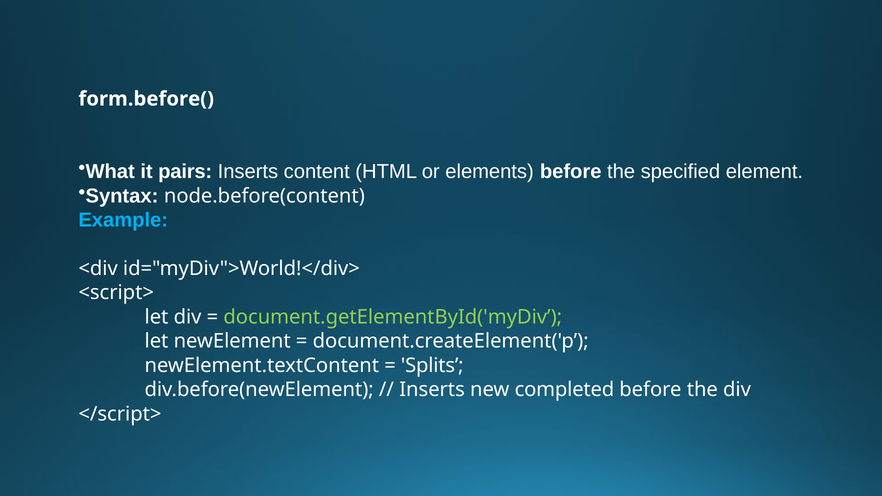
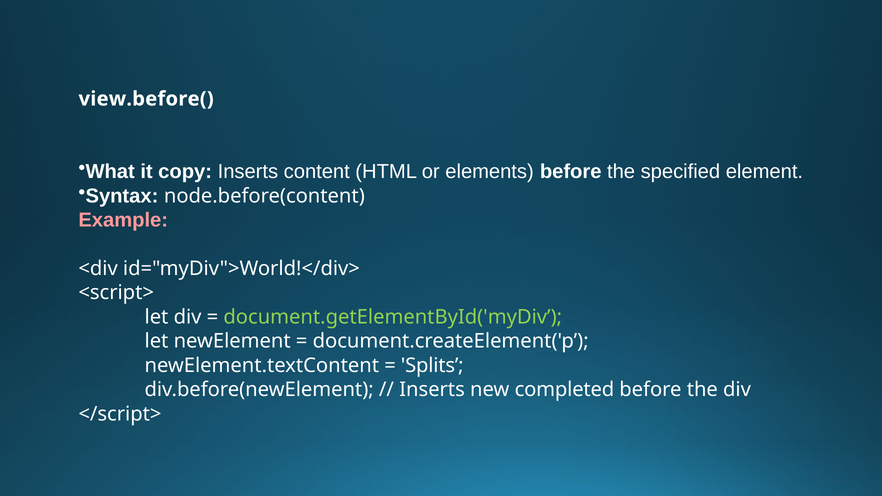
form.before(: form.before( -> view.before(
pairs: pairs -> copy
Example colour: light blue -> pink
